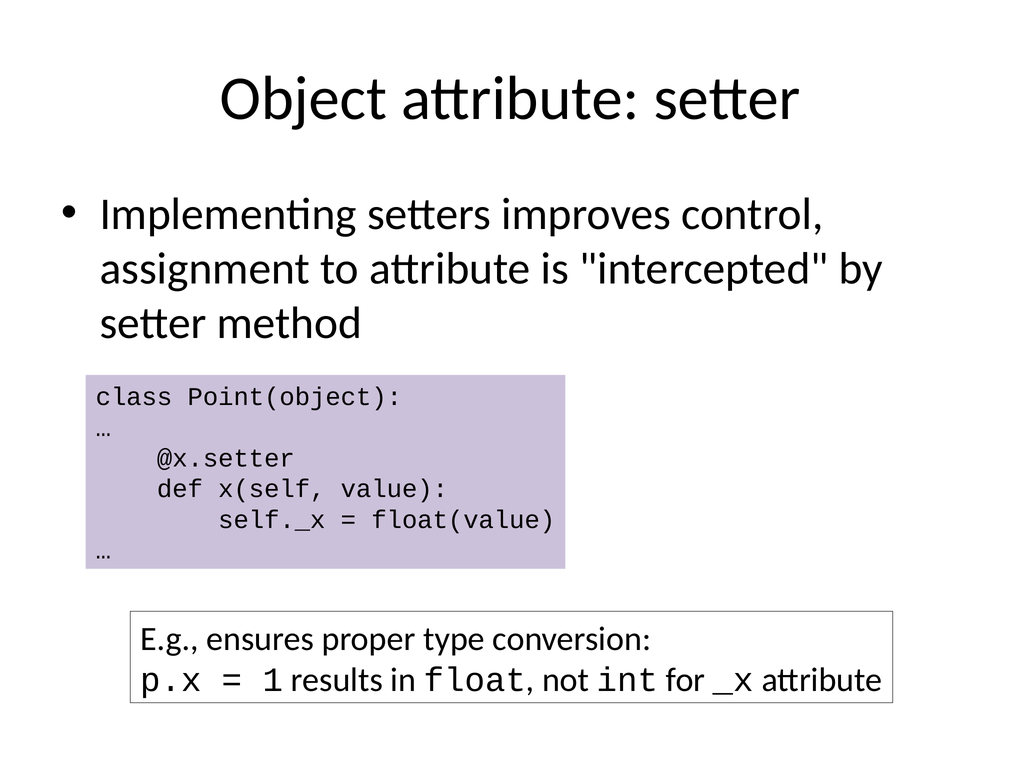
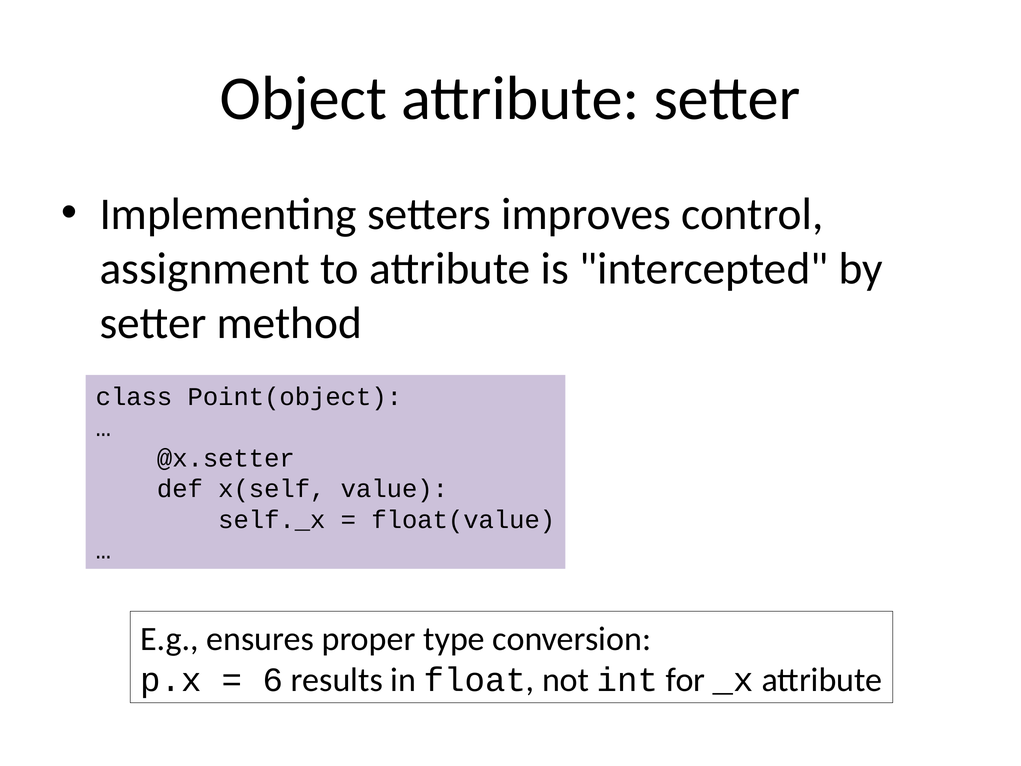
1: 1 -> 6
